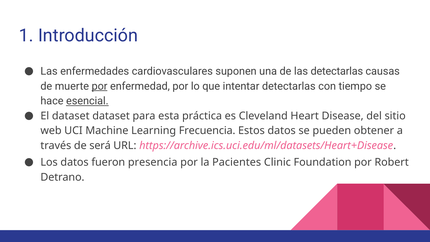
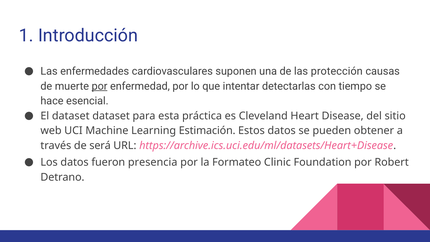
las detectarlas: detectarlas -> protección
esencial underline: present -> none
Frecuencia: Frecuencia -> Estimación
Pacientes: Pacientes -> Formateo
